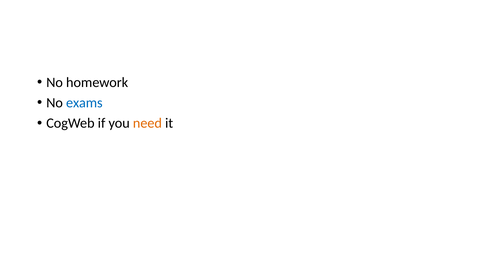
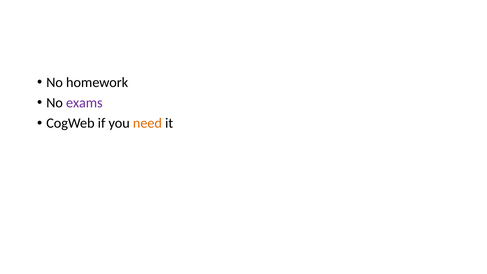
exams colour: blue -> purple
